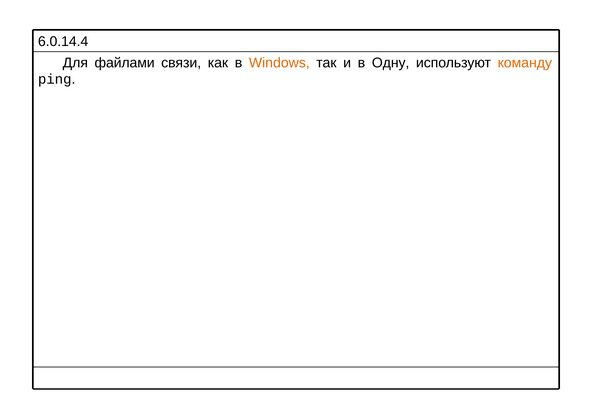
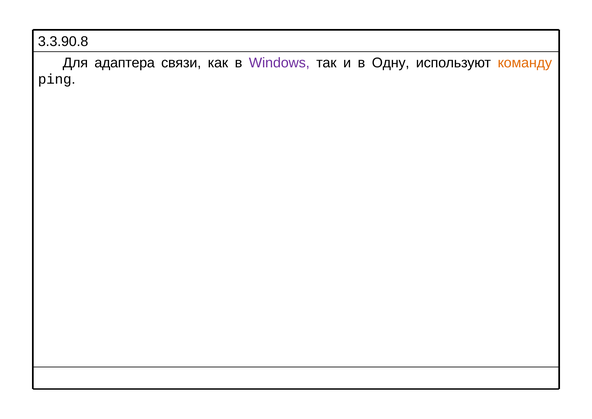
6.0.14.4: 6.0.14.4 -> 3.3.90.8
файлами: файлами -> адаптера
Windows colour: orange -> purple
